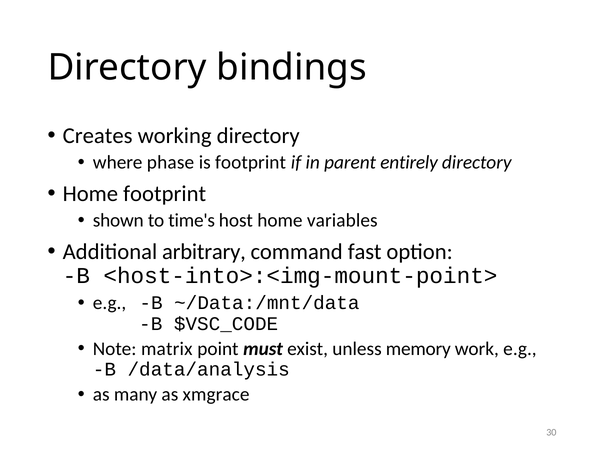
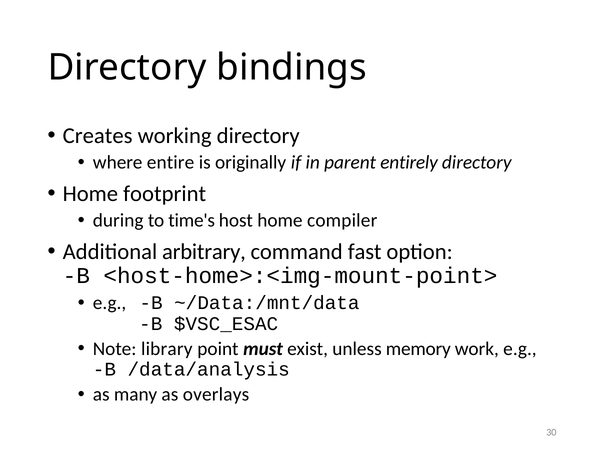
phase: phase -> entire
is footprint: footprint -> originally
shown: shown -> during
variables: variables -> compiler
<host-into>:<img-mount-point>: <host-into>:<img-mount-point> -> <host-home>:<img-mount-point>
$VSC_CODE: $VSC_CODE -> $VSC_ESAC
matrix: matrix -> library
xmgrace: xmgrace -> overlays
